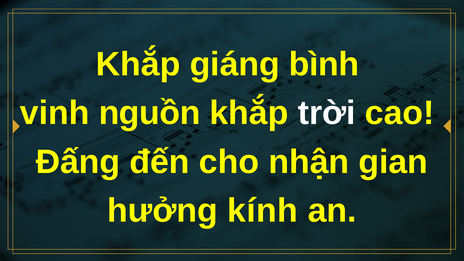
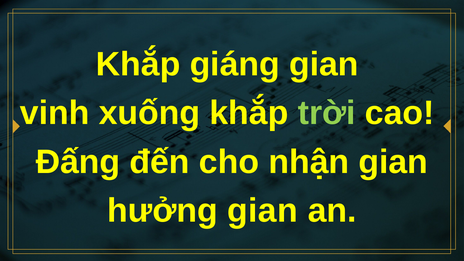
giáng bình: bình -> gian
nguồn: nguồn -> xuống
trời colour: white -> light green
hưởng kính: kính -> gian
